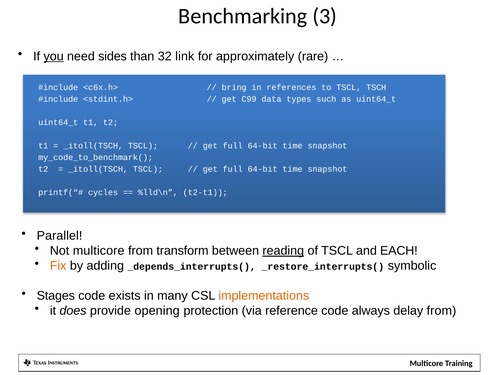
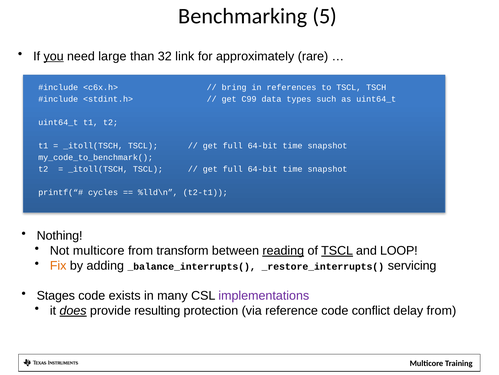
3: 3 -> 5
sides: sides -> large
Parallel: Parallel -> Nothing
TSCL at (337, 250) underline: none -> present
EACH: EACH -> LOOP
_depends_interrupts(: _depends_interrupts( -> _balance_interrupts(
symbolic: symbolic -> servicing
implementations colour: orange -> purple
does underline: none -> present
opening: opening -> resulting
always: always -> conflict
